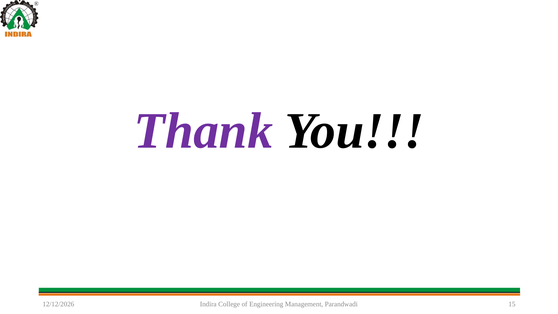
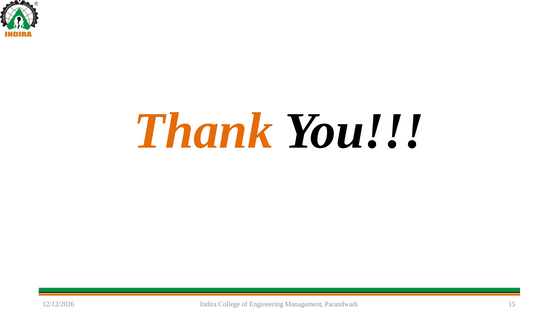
Thank colour: purple -> orange
